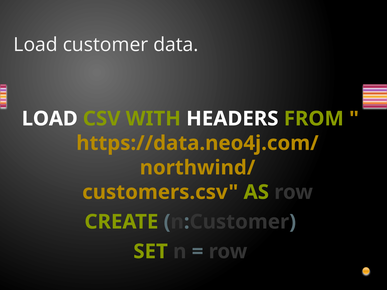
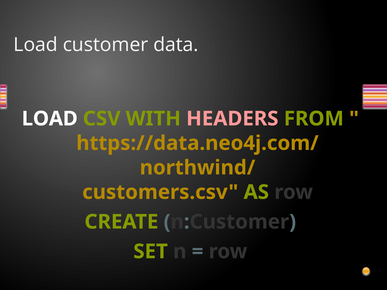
HEADERS colour: white -> pink
